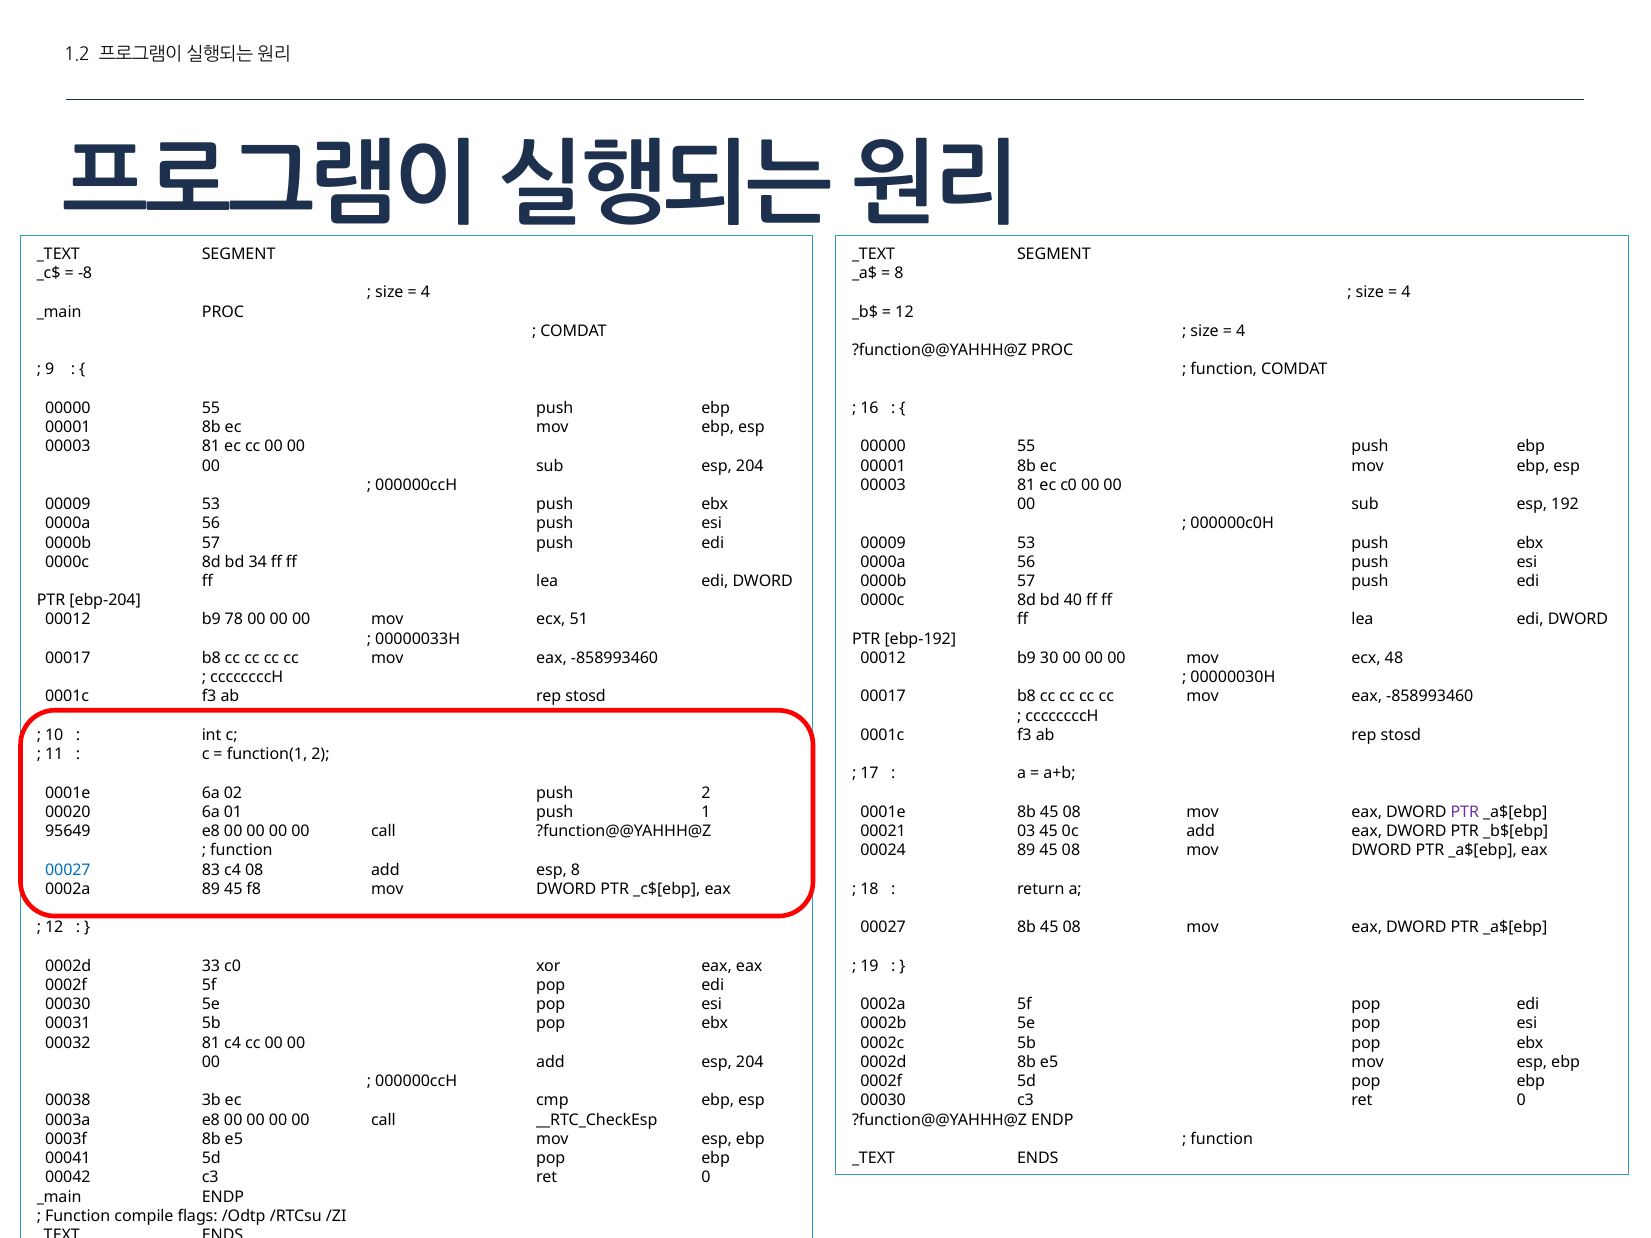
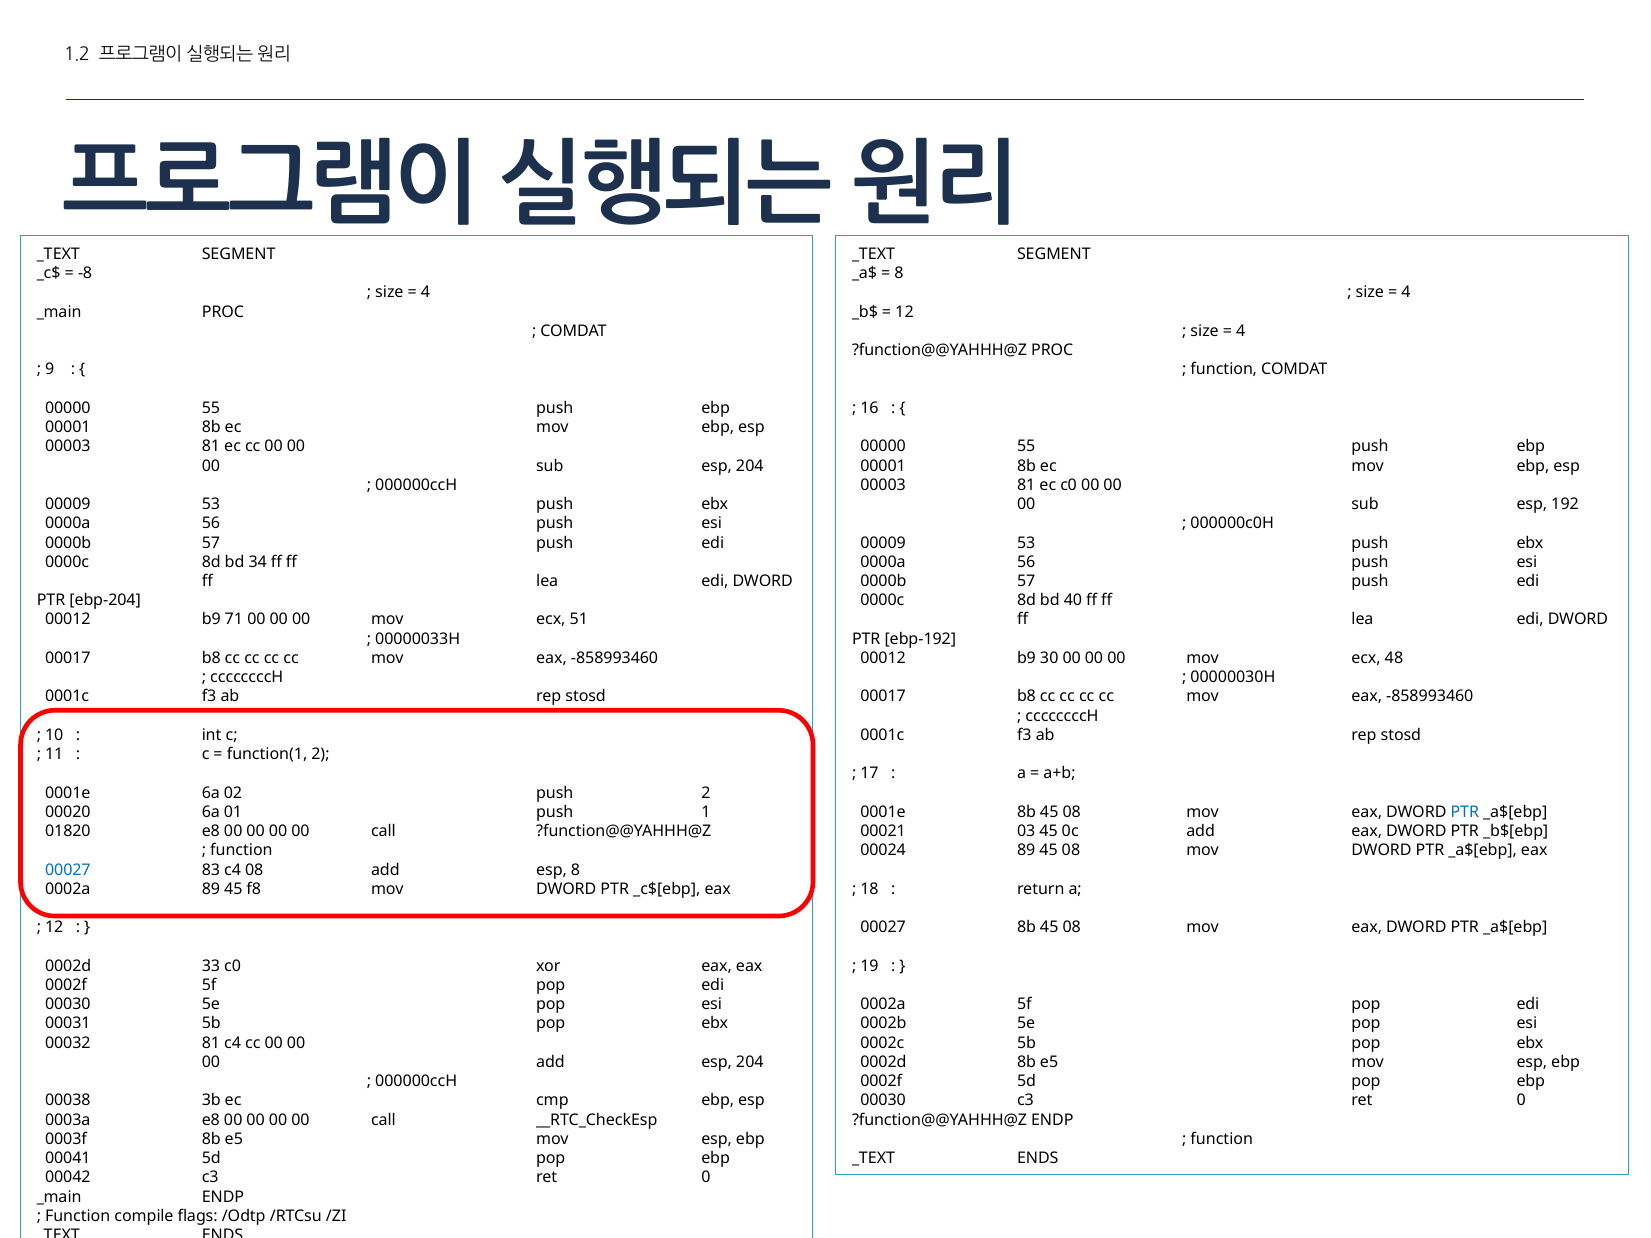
78: 78 -> 71
PTR at (1465, 812) colour: purple -> blue
95649: 95649 -> 01820
